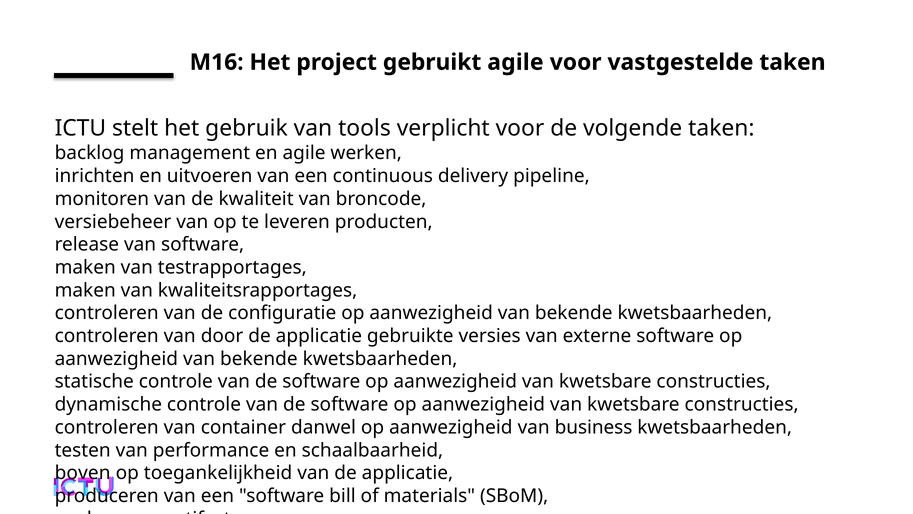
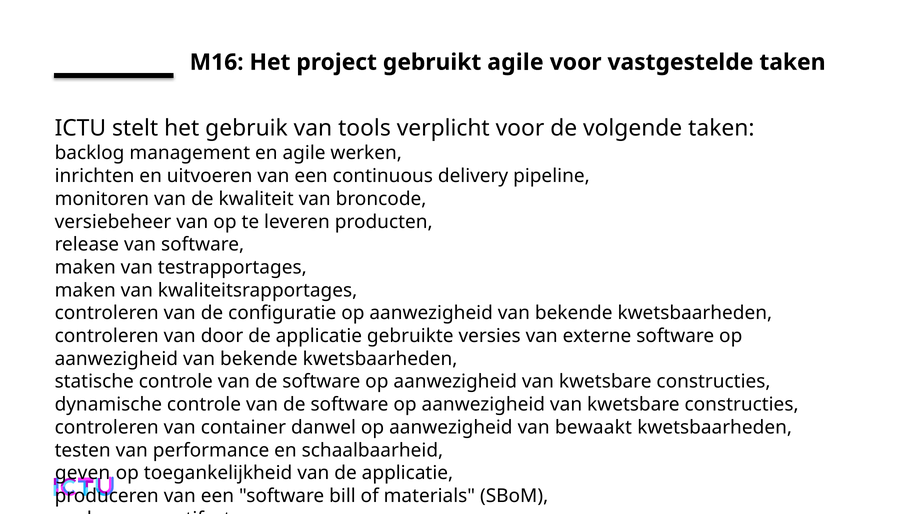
business: business -> bewaakt
boven: boven -> geven
